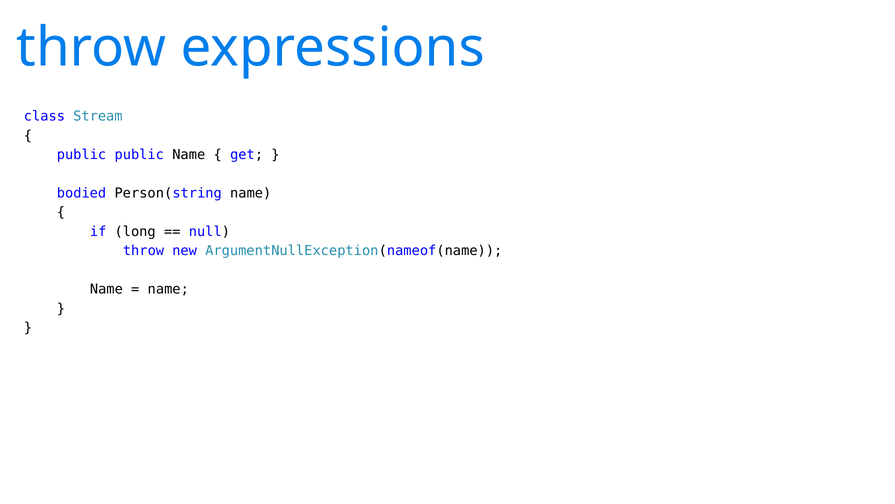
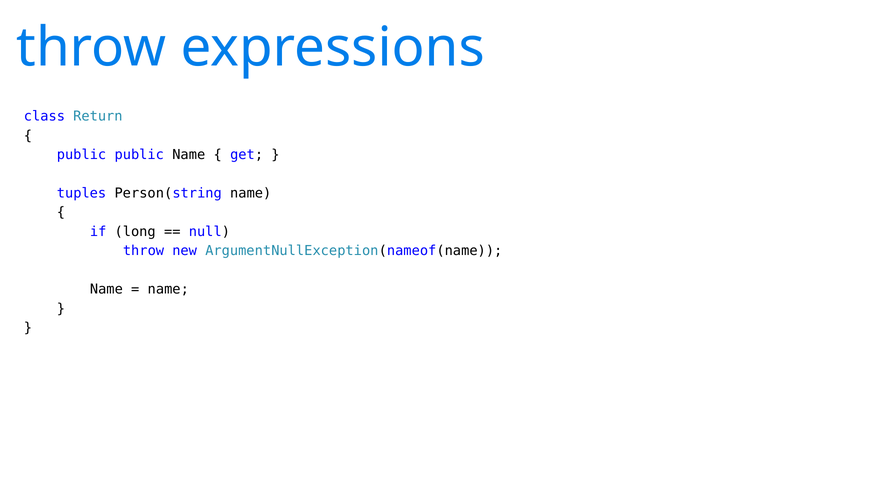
Stream: Stream -> Return
bodied: bodied -> tuples
